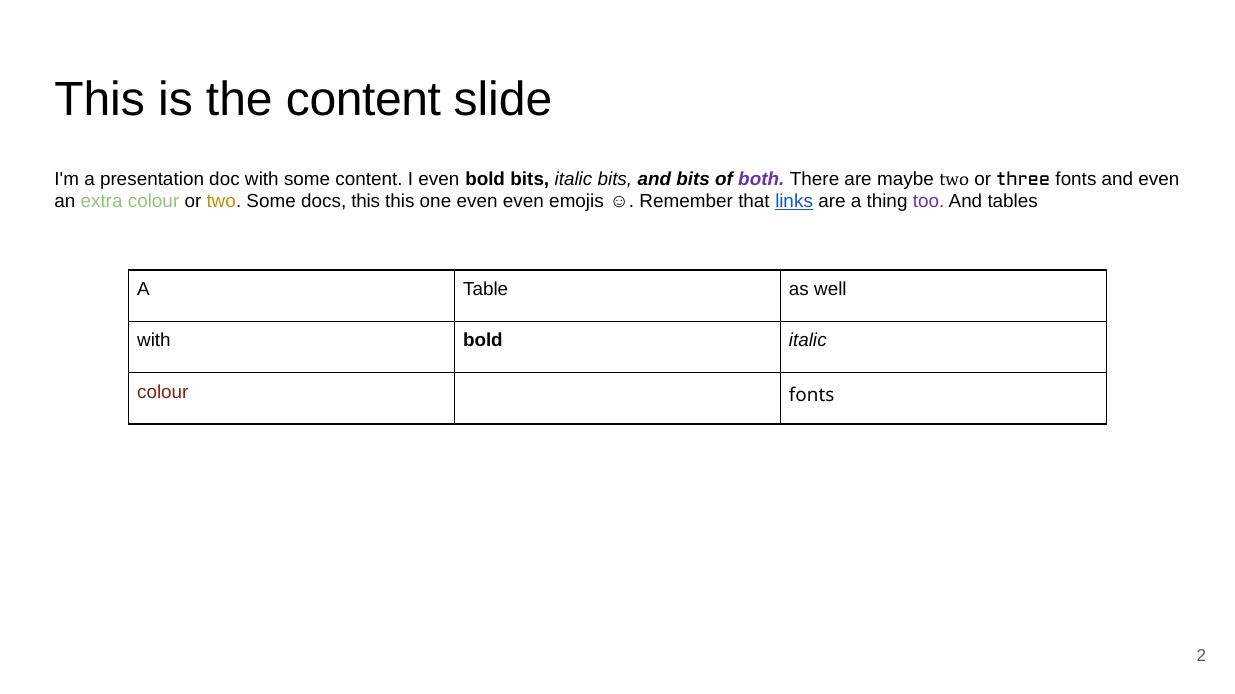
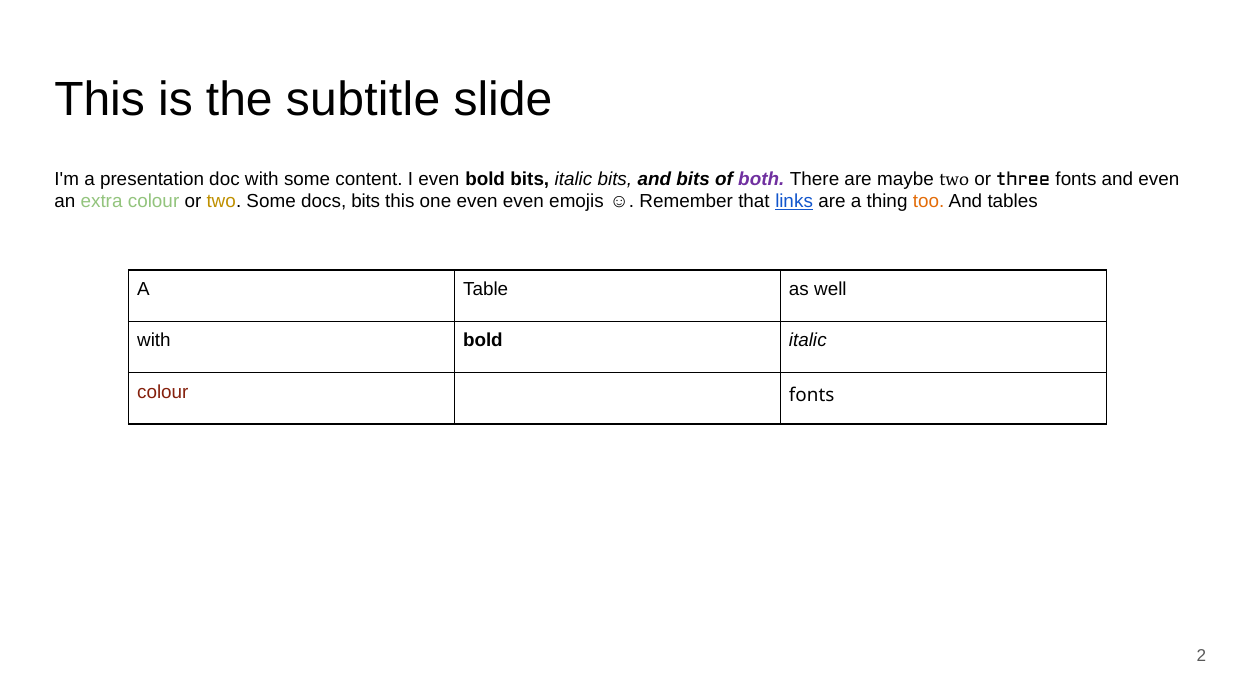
the content: content -> subtitle
docs this: this -> bits
too colour: purple -> orange
